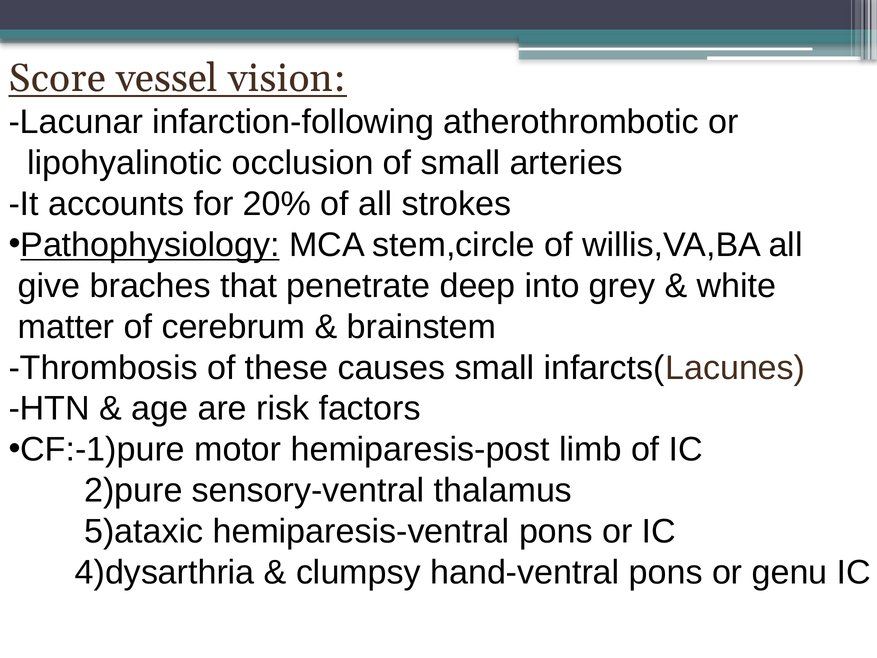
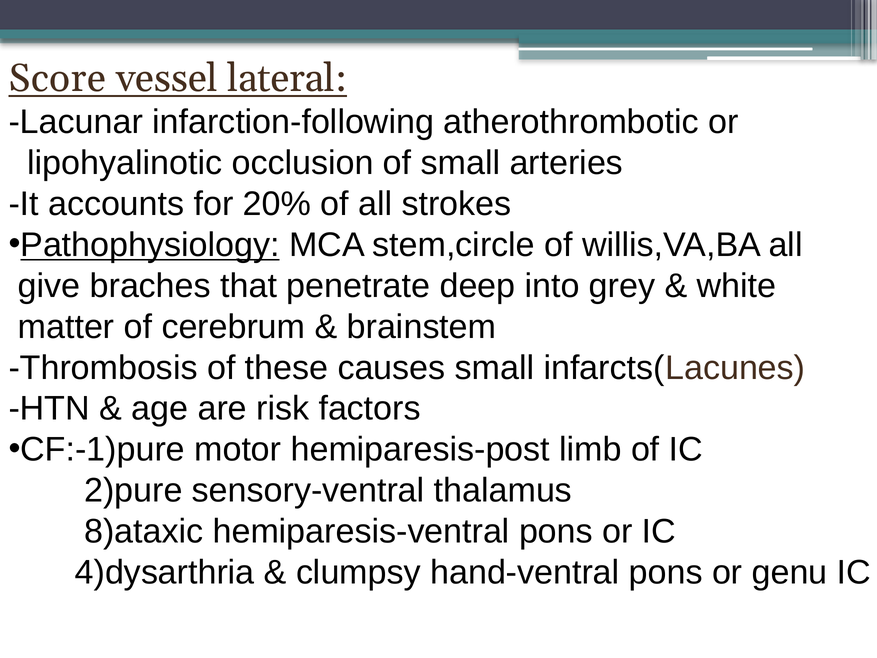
vision: vision -> lateral
5)ataxic: 5)ataxic -> 8)ataxic
